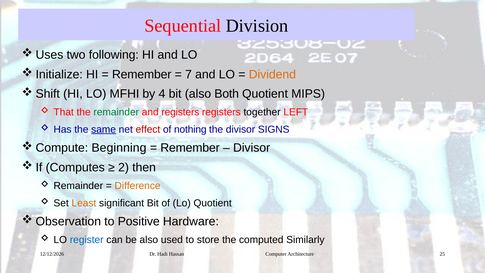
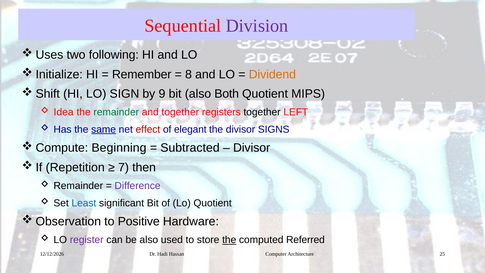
Division colour: black -> purple
7: 7 -> 8
MFHI: MFHI -> SIGN
4: 4 -> 9
That: That -> Idea
and registers: registers -> together
nothing: nothing -> elegant
Remember at (190, 148): Remember -> Subtracted
Computes: Computes -> Repetition
2: 2 -> 7
Difference colour: orange -> purple
Least colour: orange -> blue
register colour: blue -> purple
the at (229, 240) underline: none -> present
Similarly: Similarly -> Referred
